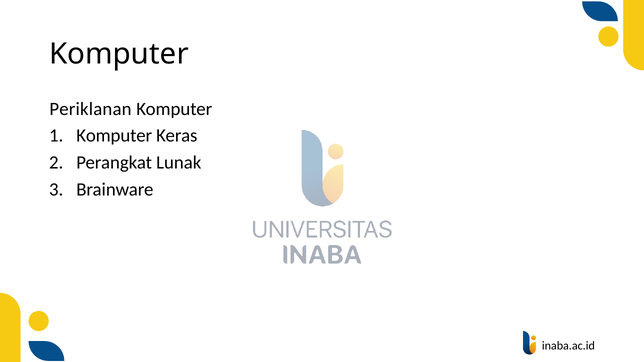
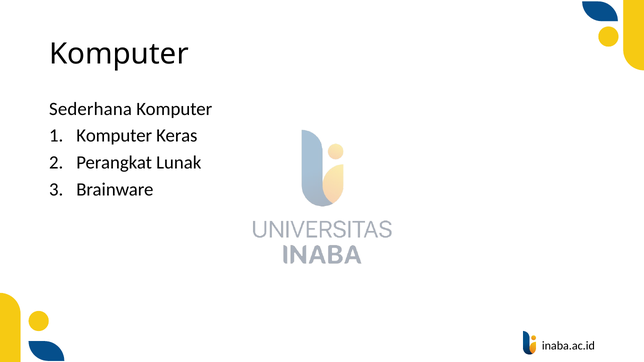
Periklanan: Periklanan -> Sederhana
